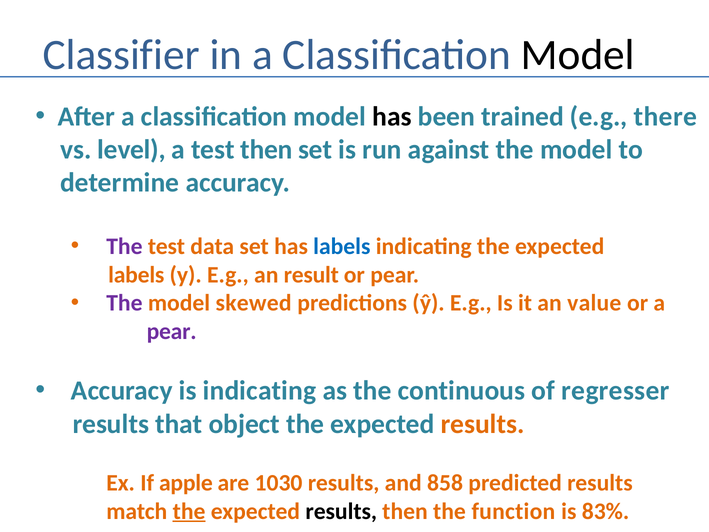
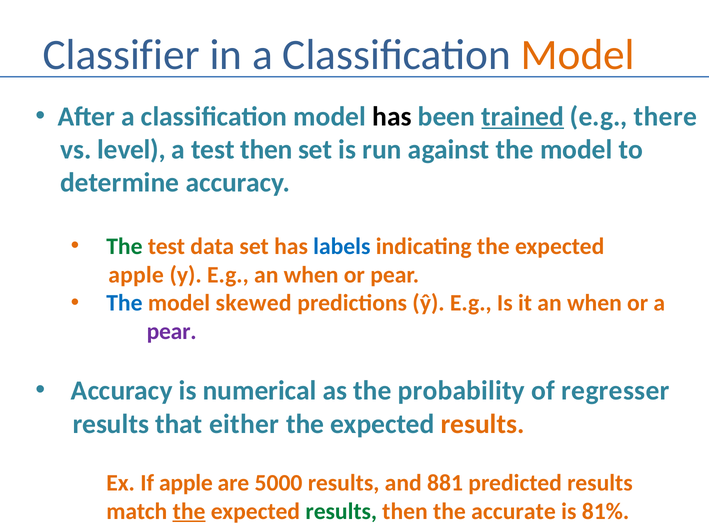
Model at (578, 55) colour: black -> orange
trained underline: none -> present
The at (124, 246) colour: purple -> green
labels at (136, 275): labels -> apple
E.g an result: result -> when
The at (124, 303) colour: purple -> blue
it an value: value -> when
is indicating: indicating -> numerical
continuous: continuous -> probability
object: object -> either
1030: 1030 -> 5000
858: 858 -> 881
results at (341, 511) colour: black -> green
function: function -> accurate
83%: 83% -> 81%
